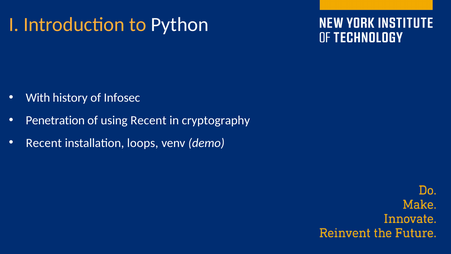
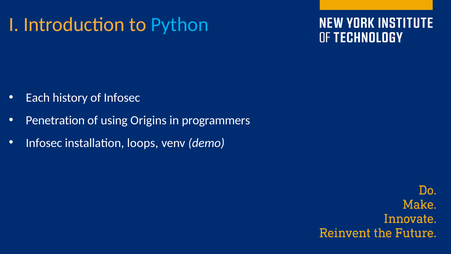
Python colour: white -> light blue
With: With -> Each
using Recent: Recent -> Origins
cryptography: cryptography -> programmers
Recent at (44, 143): Recent -> Infosec
